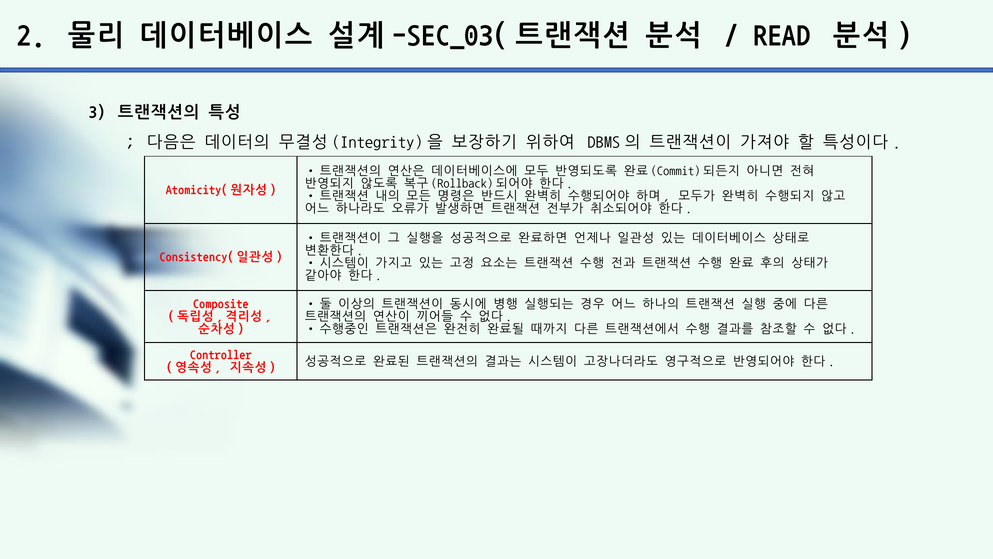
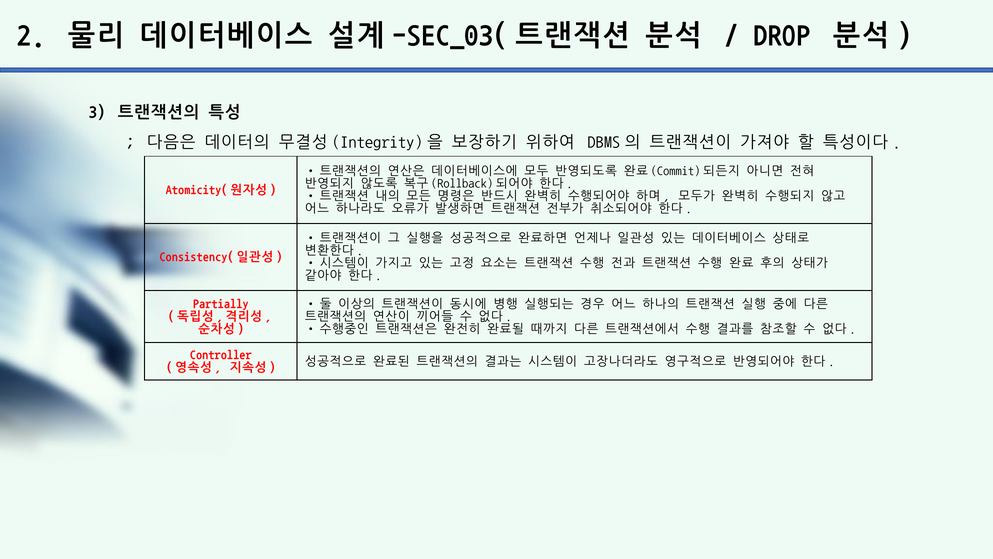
READ: READ -> DROP
Composite: Composite -> Partially
